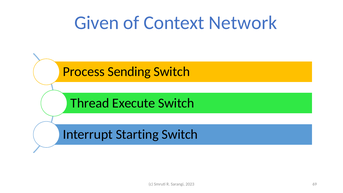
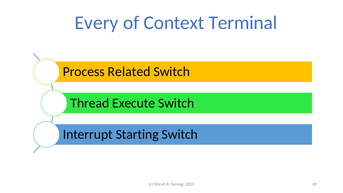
Given: Given -> Every
Network: Network -> Terminal
Sending: Sending -> Related
